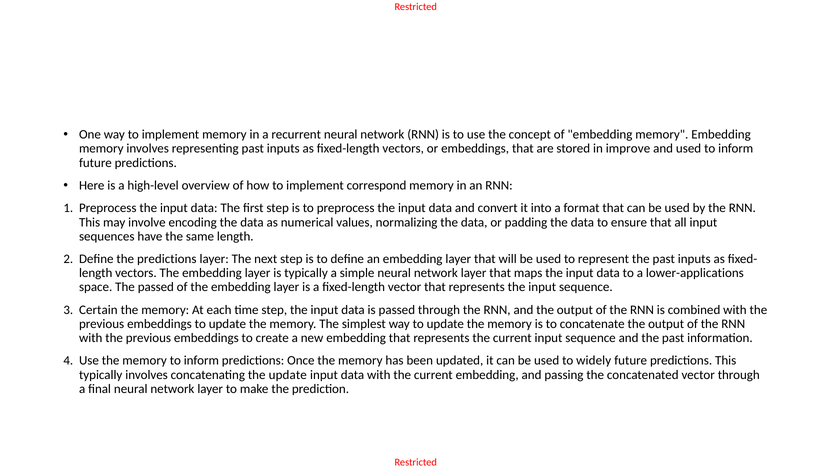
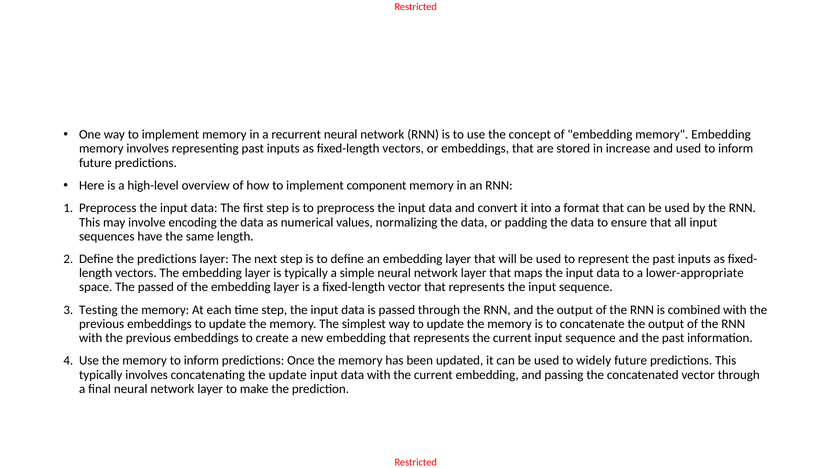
improve: improve -> increase
correspond: correspond -> component
lower-applications: lower-applications -> lower-appropriate
Certain: Certain -> Testing
